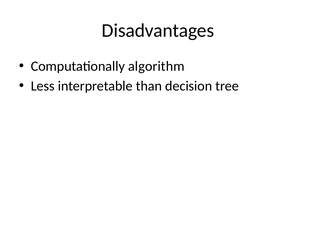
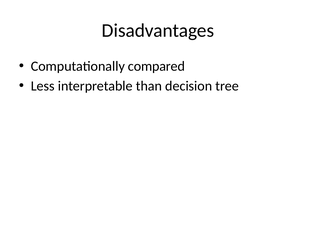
algorithm: algorithm -> compared
